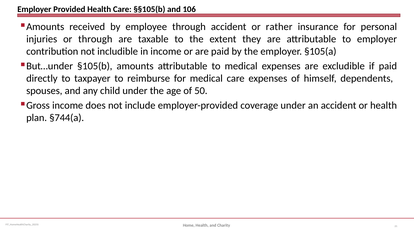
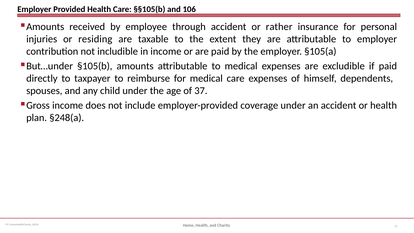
or through: through -> residing
50: 50 -> 37
§744(a: §744(a -> §248(a
